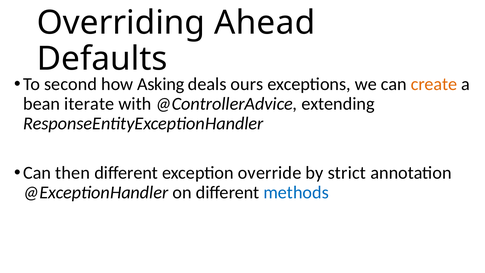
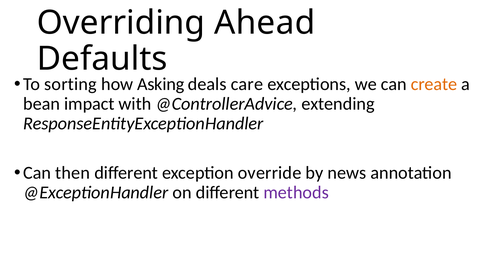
second: second -> sorting
ours: ours -> care
iterate: iterate -> impact
strict: strict -> news
methods colour: blue -> purple
